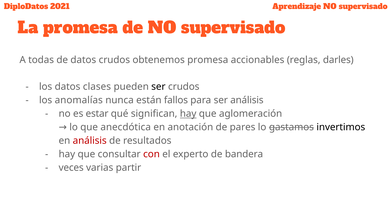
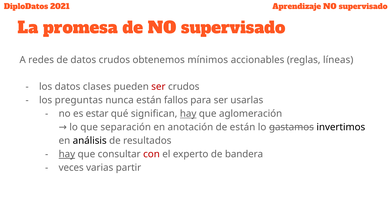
todas: todas -> redes
obtenemos promesa: promesa -> mínimos
darles: darles -> líneas
ser at (158, 87) colour: black -> red
anomalías: anomalías -> preguntas
ser análisis: análisis -> usarlas
anecdótica: anecdótica -> separación
de pares: pares -> están
análisis at (90, 141) colour: red -> black
hay at (67, 154) underline: none -> present
